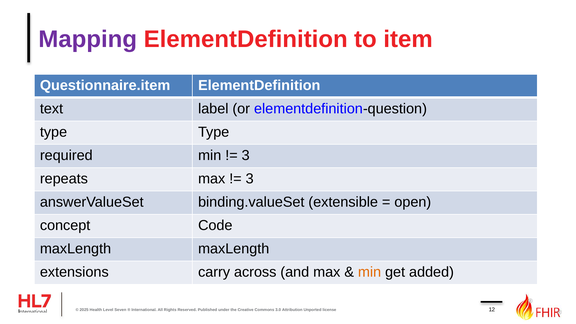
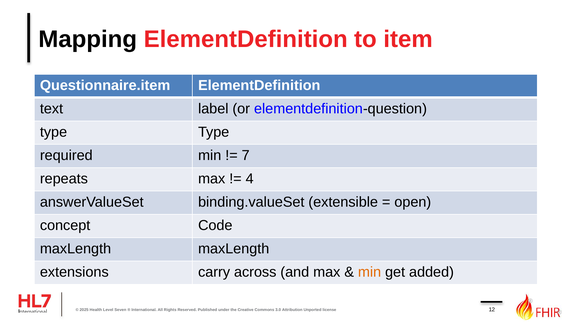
Mapping colour: purple -> black
3 at (246, 155): 3 -> 7
3 at (250, 179): 3 -> 4
